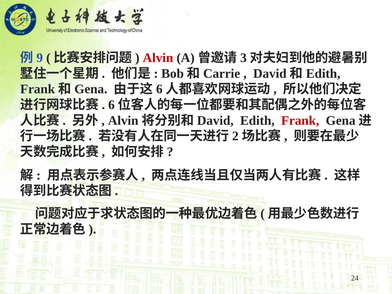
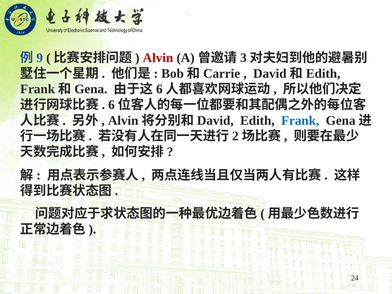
Frank colour: red -> blue
